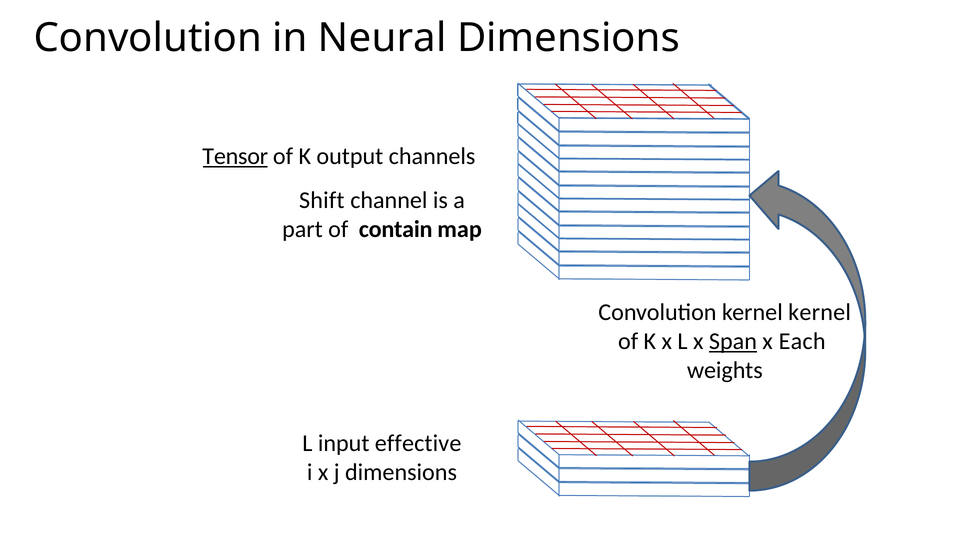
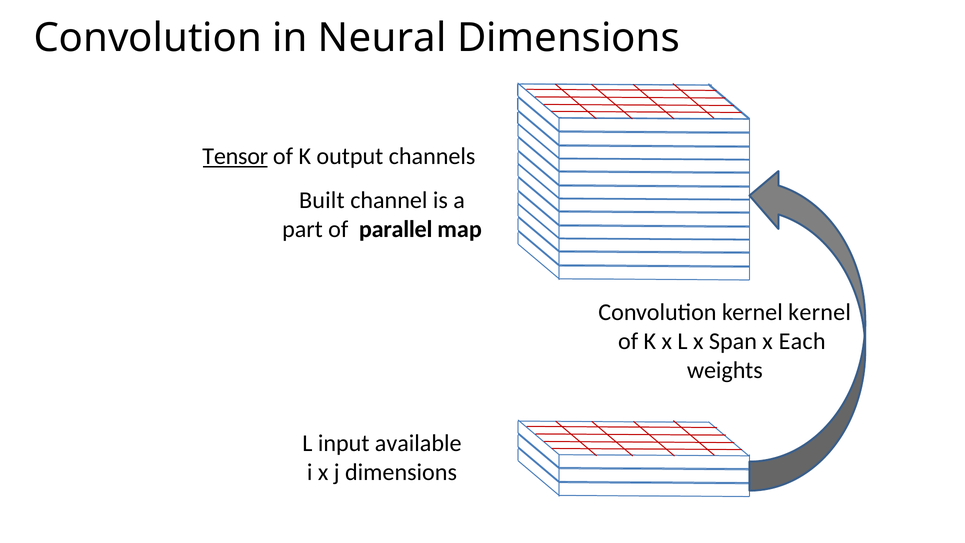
Shift: Shift -> Built
contain: contain -> parallel
Span underline: present -> none
effective: effective -> available
